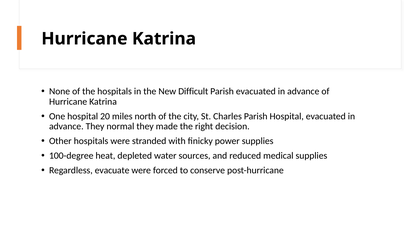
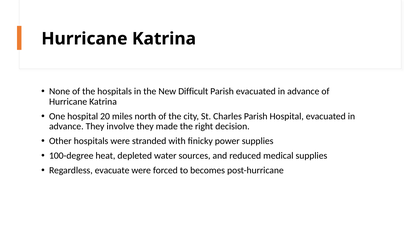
normal: normal -> involve
conserve: conserve -> becomes
